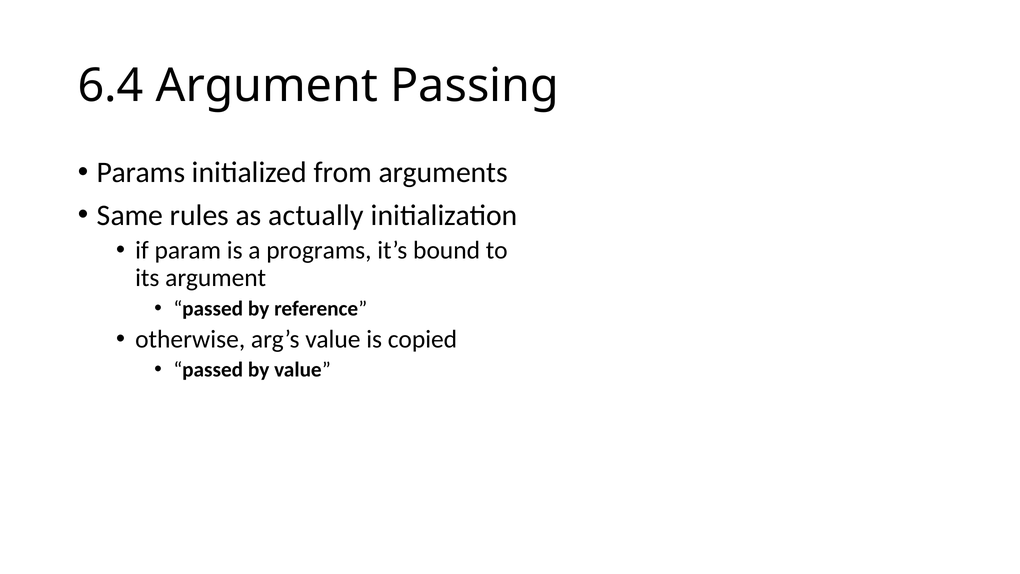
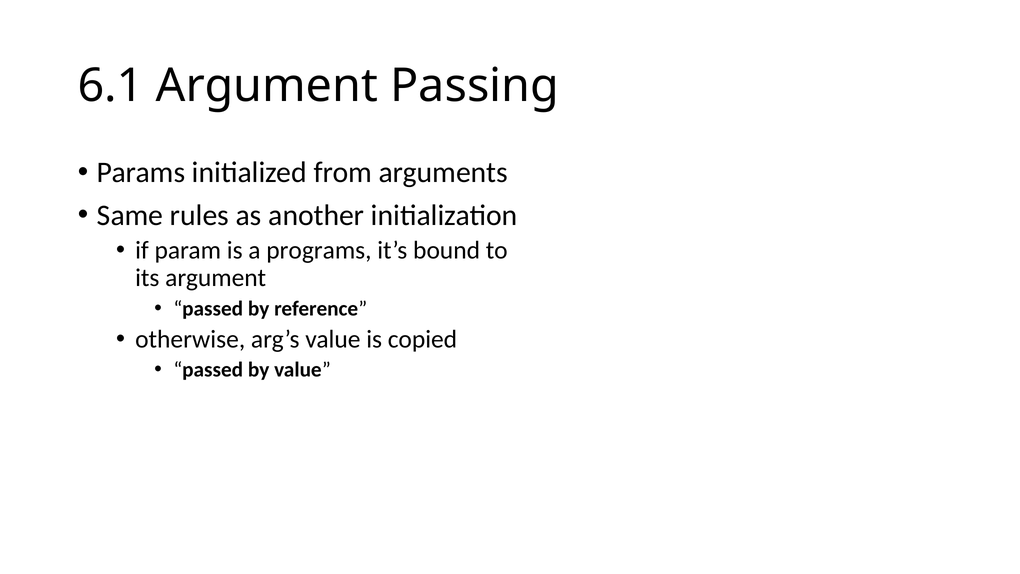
6.4: 6.4 -> 6.1
actually: actually -> another
